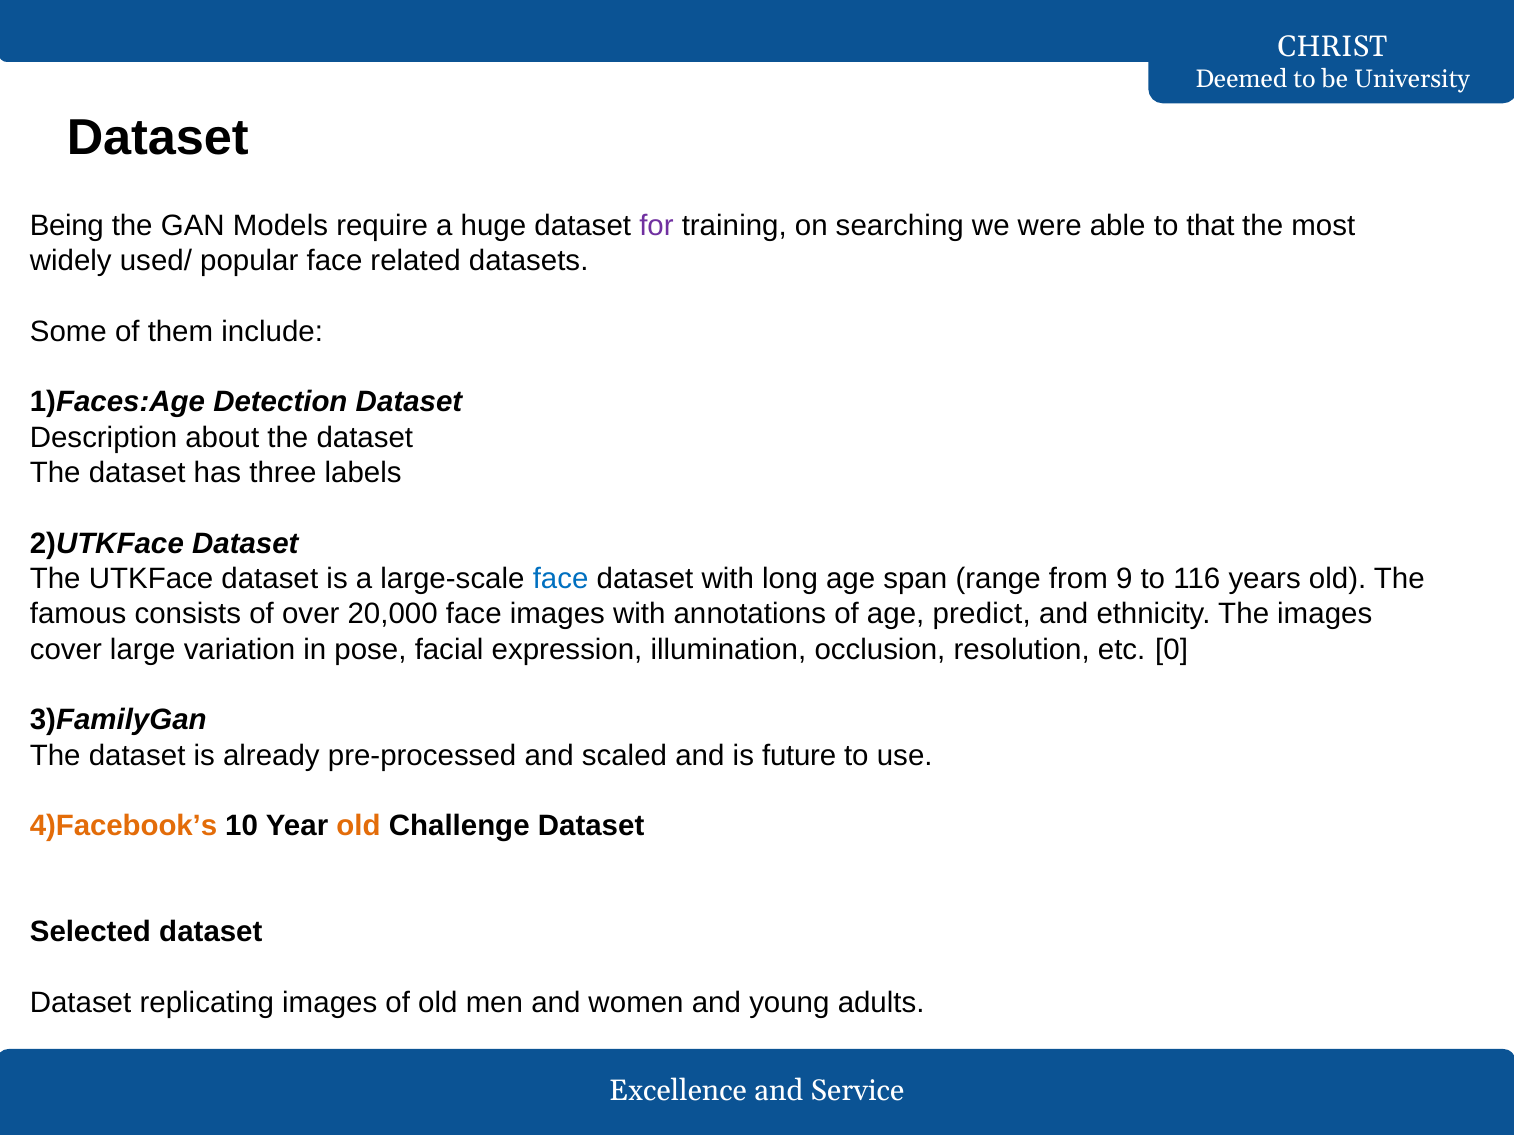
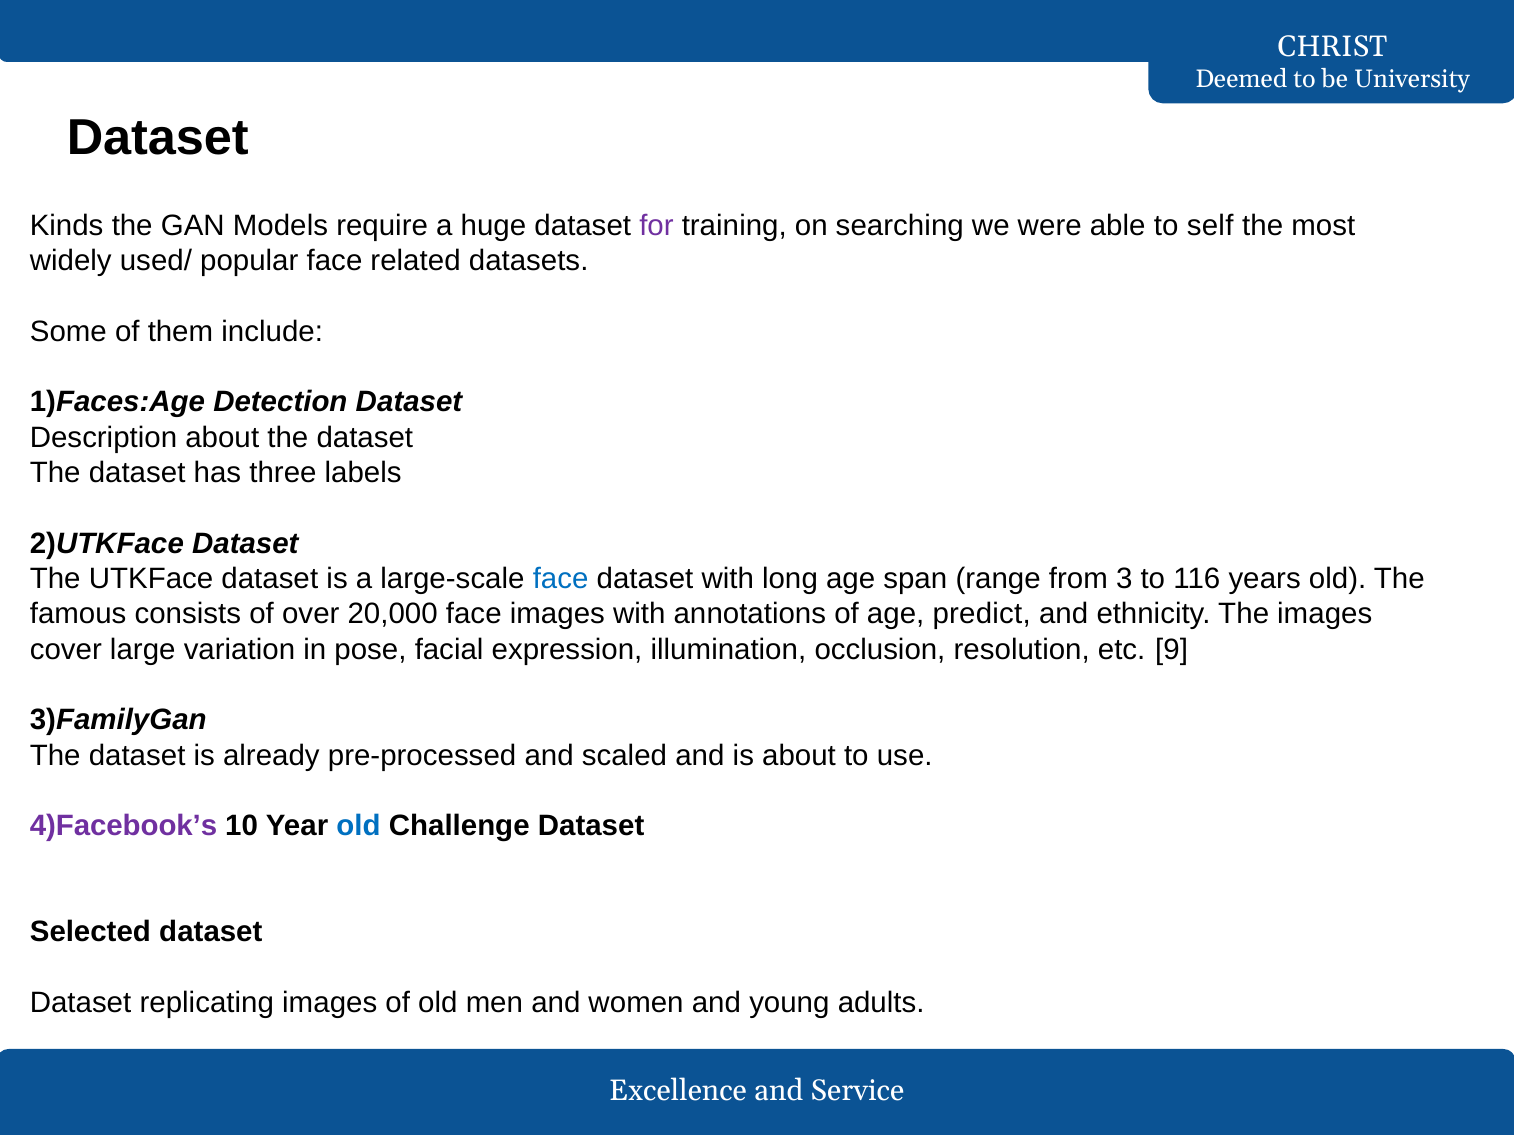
Being: Being -> Kinds
that: that -> self
9: 9 -> 3
0: 0 -> 9
is future: future -> about
4)Facebook’s colour: orange -> purple
old at (358, 826) colour: orange -> blue
